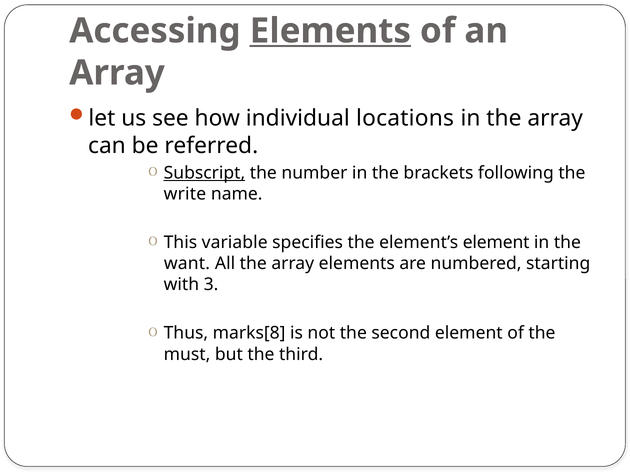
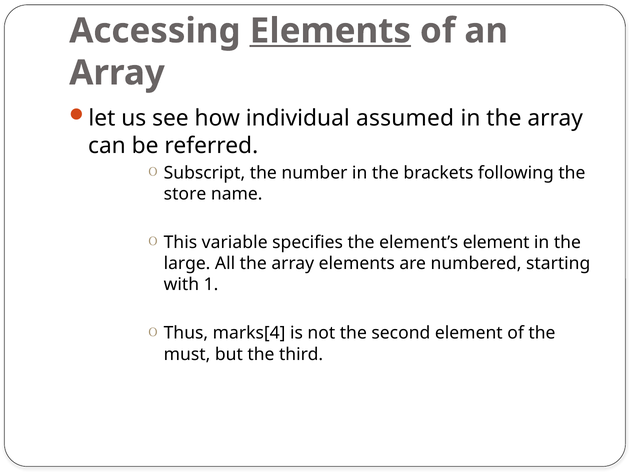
locations: locations -> assumed
Subscript underline: present -> none
write: write -> store
want: want -> large
3: 3 -> 1
marks[8: marks[8 -> marks[4
